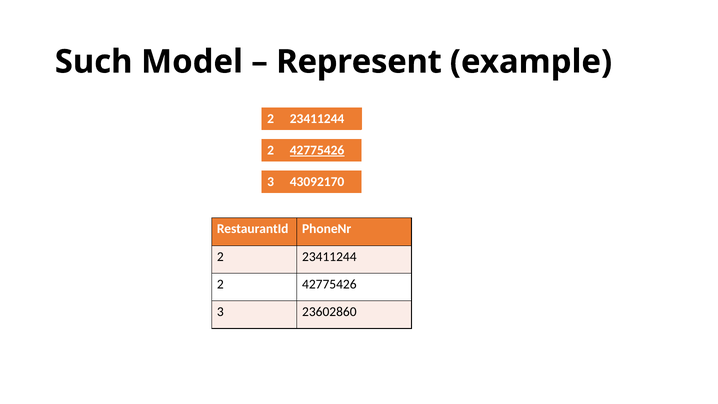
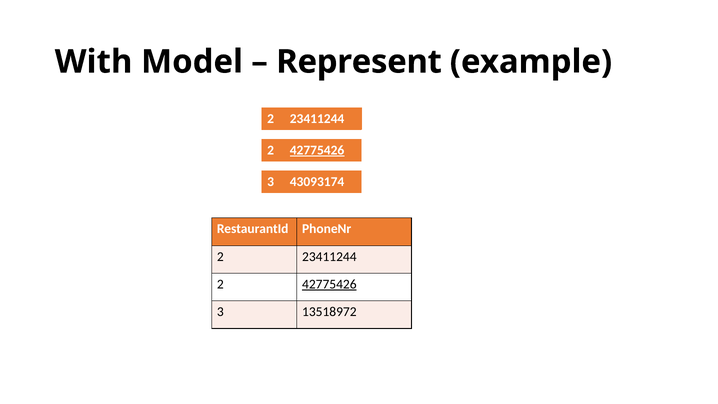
Such: Such -> With
43092170: 43092170 -> 43093174
42775426 at (329, 284) underline: none -> present
23602860: 23602860 -> 13518972
